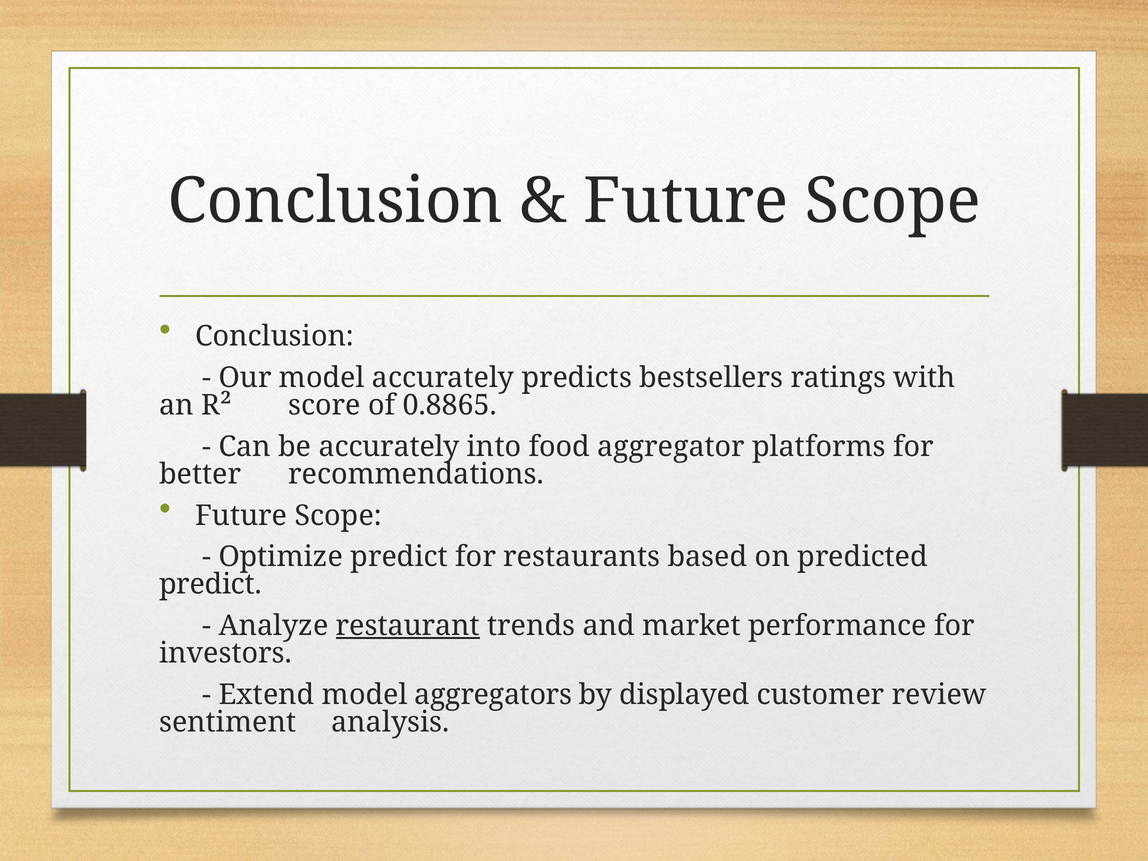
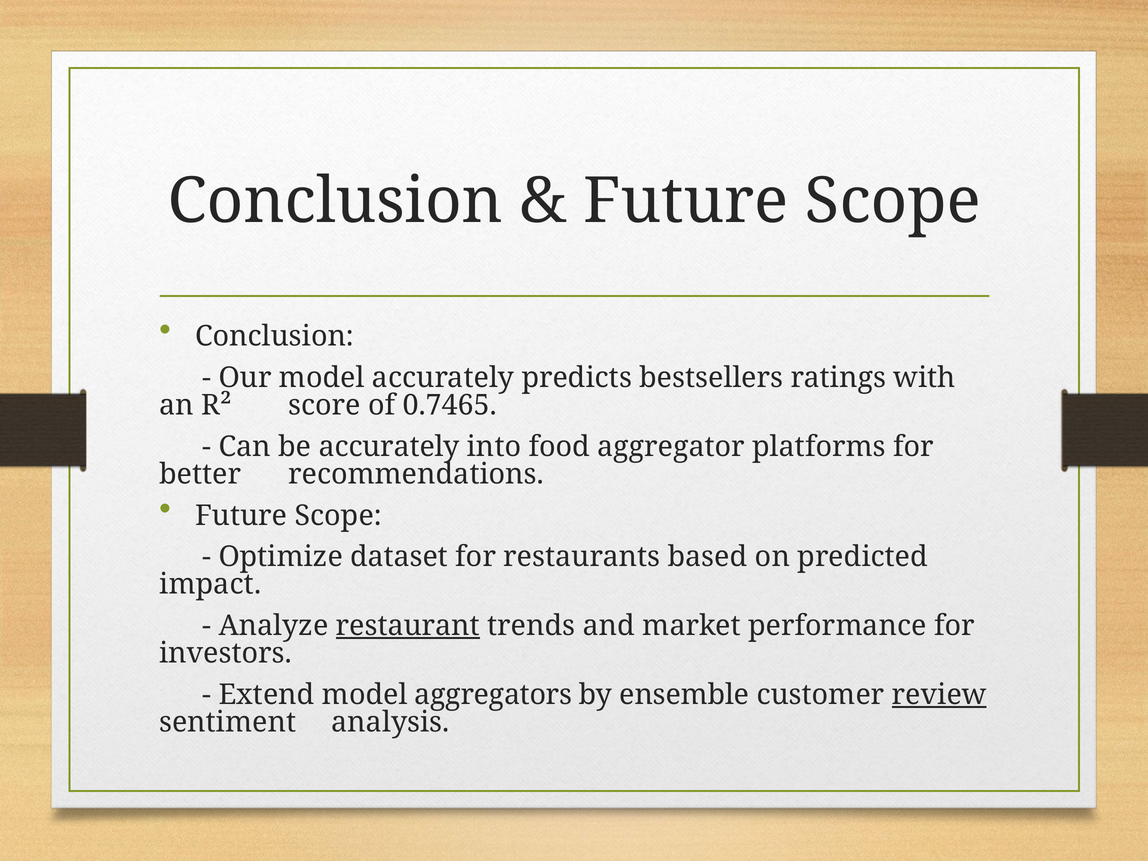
0.8865: 0.8865 -> 0.7465
Optimize predict: predict -> dataset
predict at (210, 584): predict -> impact
displayed: displayed -> ensemble
review underline: none -> present
